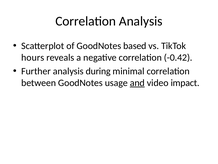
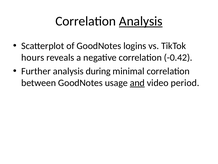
Analysis at (141, 21) underline: none -> present
based: based -> logins
impact: impact -> period
